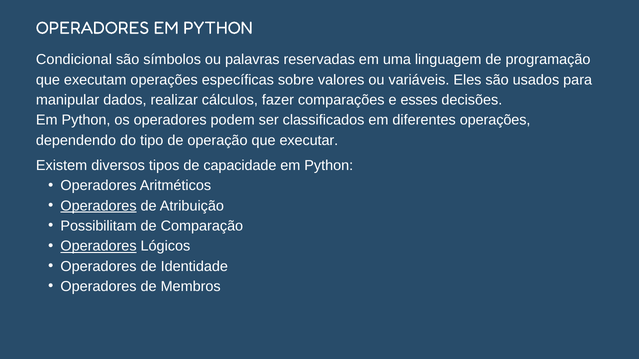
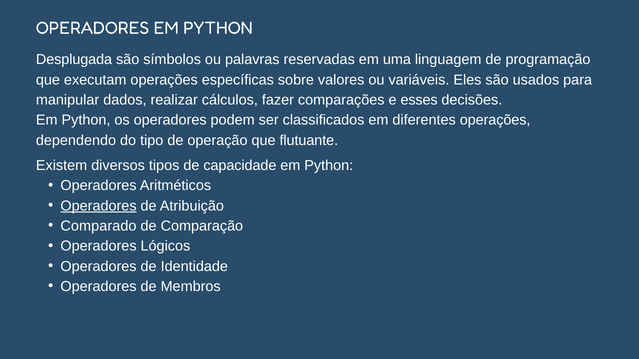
Condicional: Condicional -> Desplugada
executar: executar -> flutuante
Possibilitam: Possibilitam -> Comparado
Operadores at (99, 246) underline: present -> none
